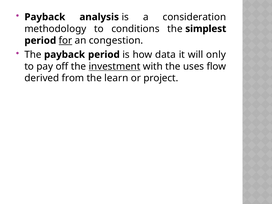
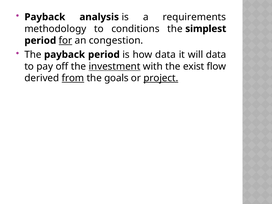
consideration: consideration -> requirements
will only: only -> data
uses: uses -> exist
from underline: none -> present
learn: learn -> goals
project underline: none -> present
